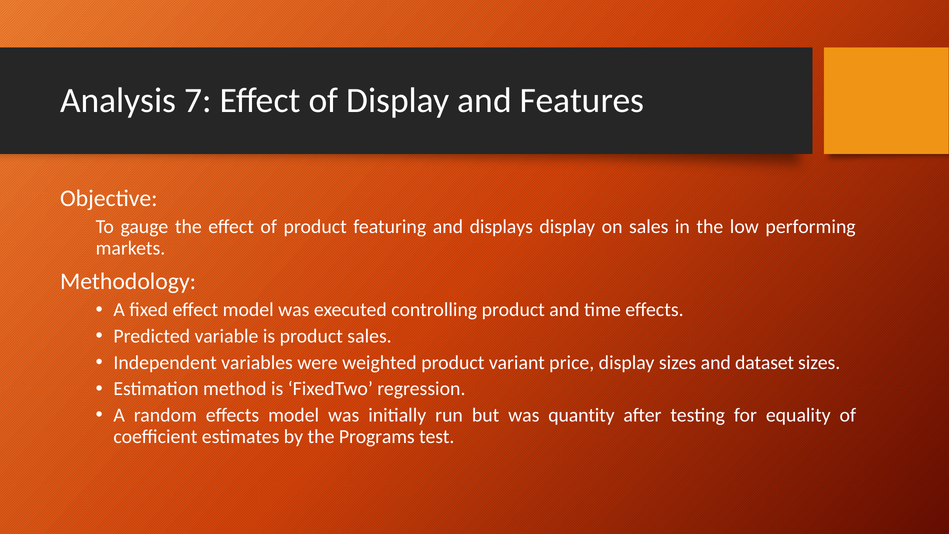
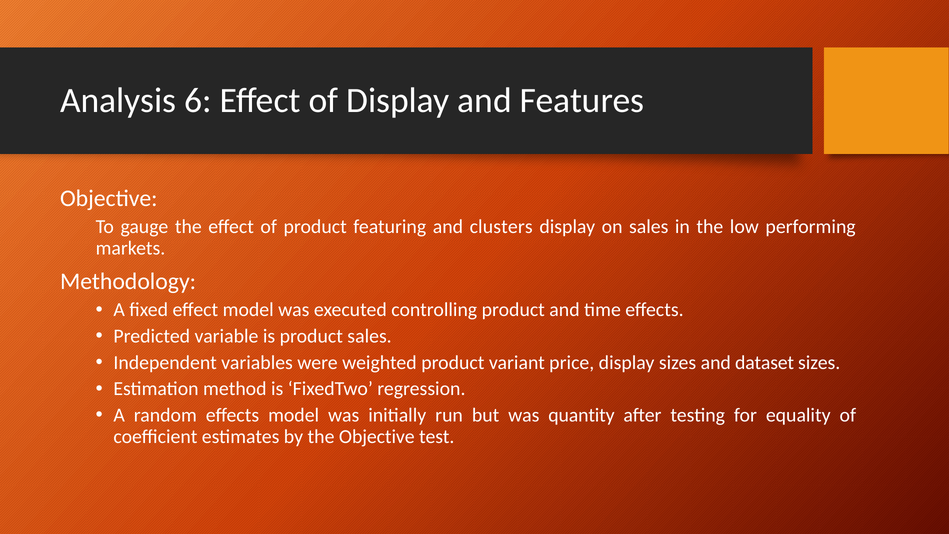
7: 7 -> 6
displays: displays -> clusters
the Programs: Programs -> Objective
